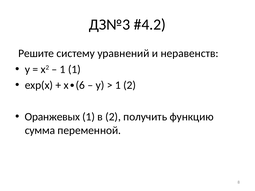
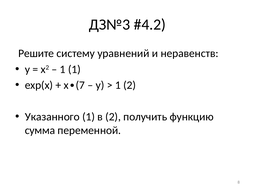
6: 6 -> 7
Оранжевых: Оранжевых -> Указанного
